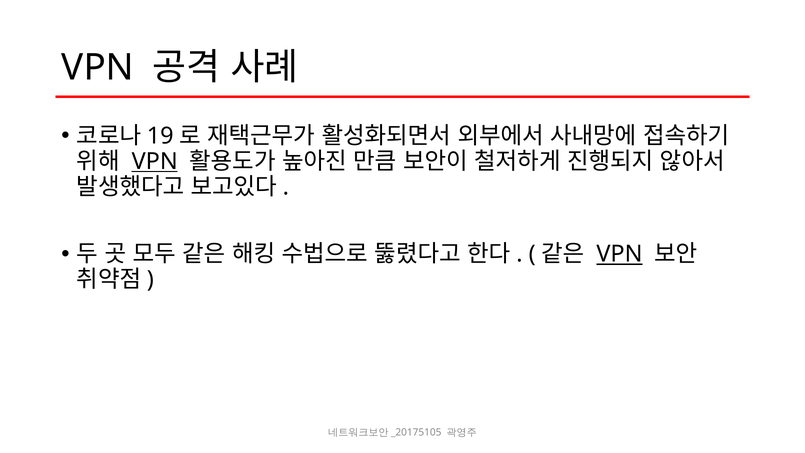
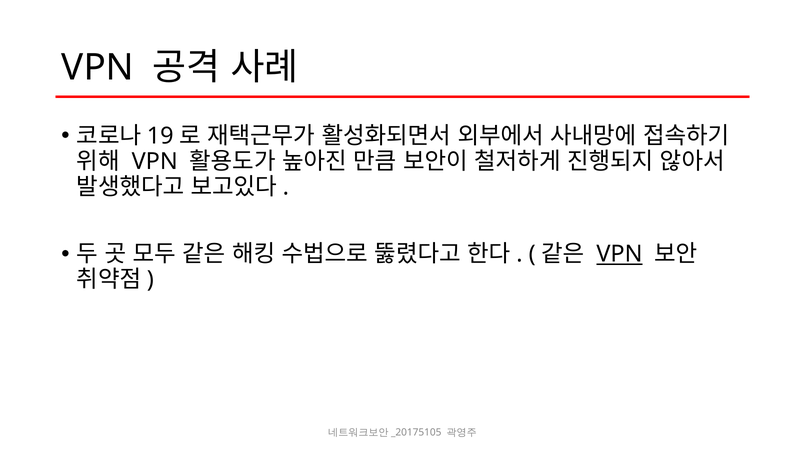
VPN at (155, 161) underline: present -> none
